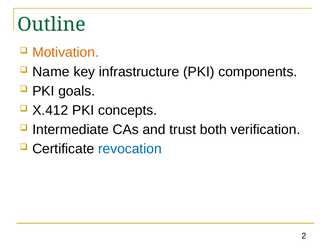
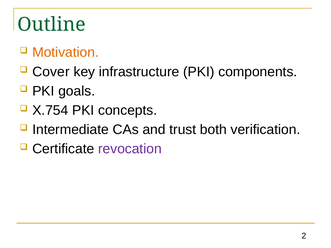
Name: Name -> Cover
X.412: X.412 -> X.754
revocation colour: blue -> purple
